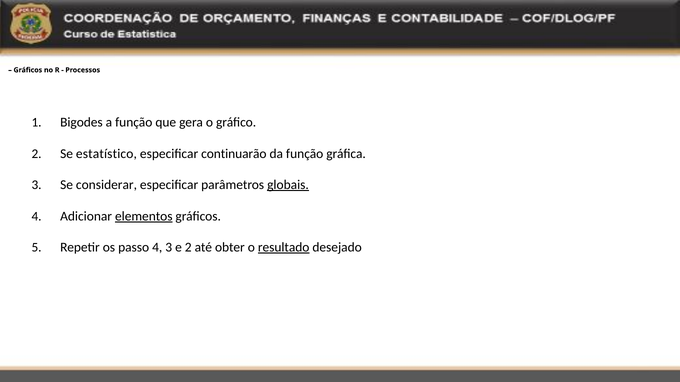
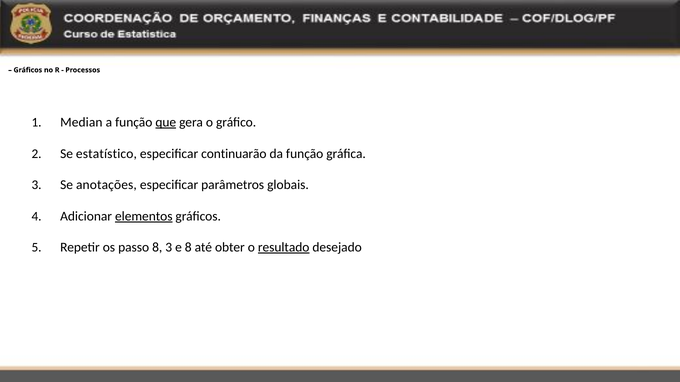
Bigodes: Bigodes -> Median
que underline: none -> present
considerar: considerar -> anotações
globais underline: present -> none
passo 4: 4 -> 8
e 2: 2 -> 8
